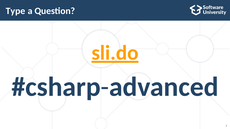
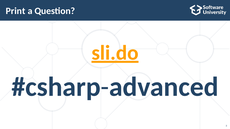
Type: Type -> Print
